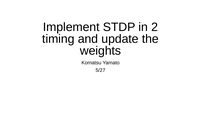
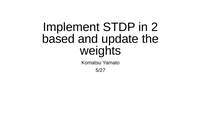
timing: timing -> based
